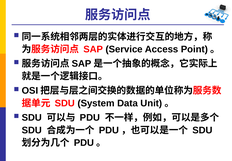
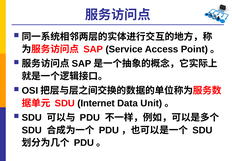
System: System -> Internet
